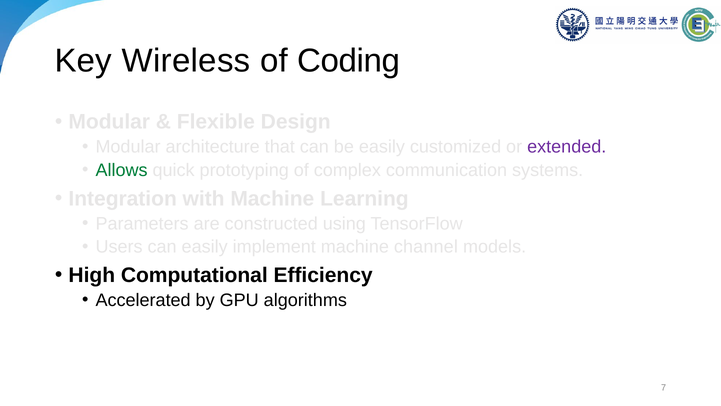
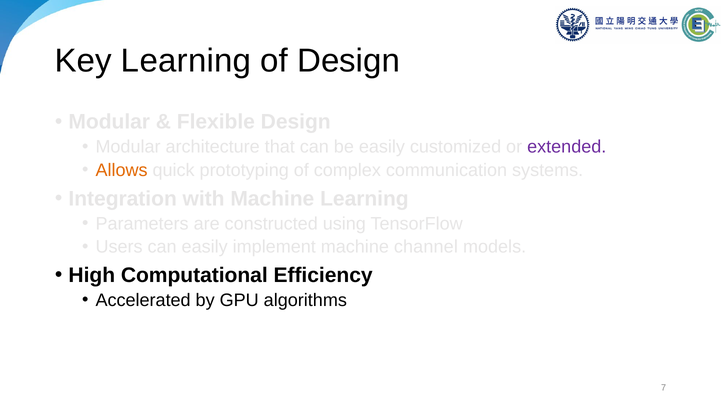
Key Wireless: Wireless -> Learning
of Coding: Coding -> Design
Allows colour: green -> orange
